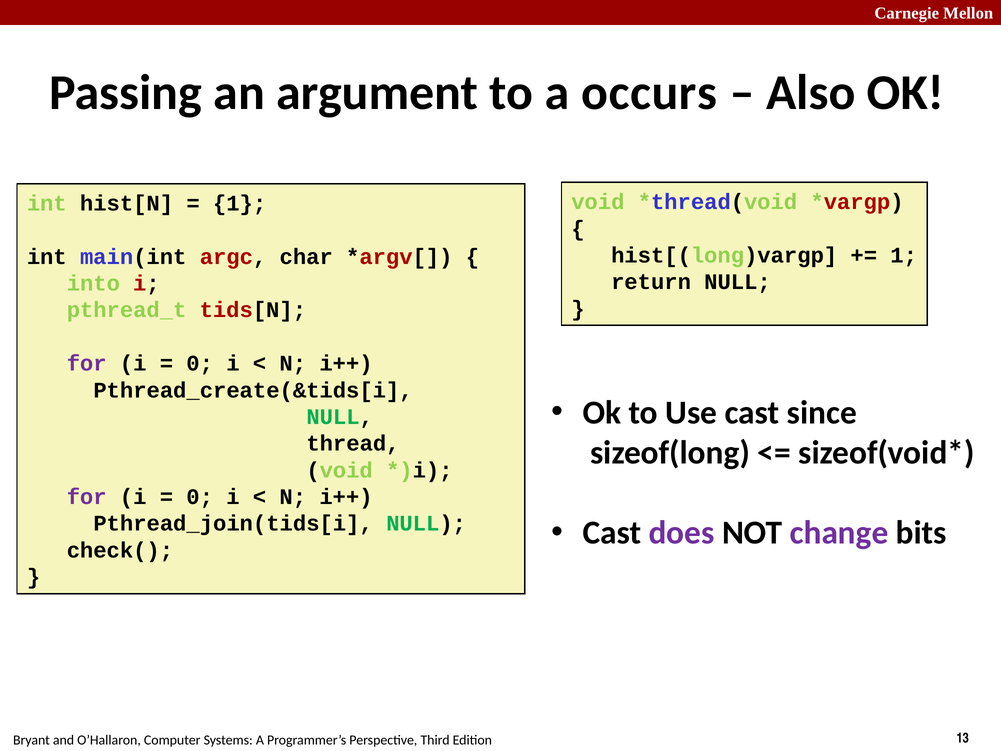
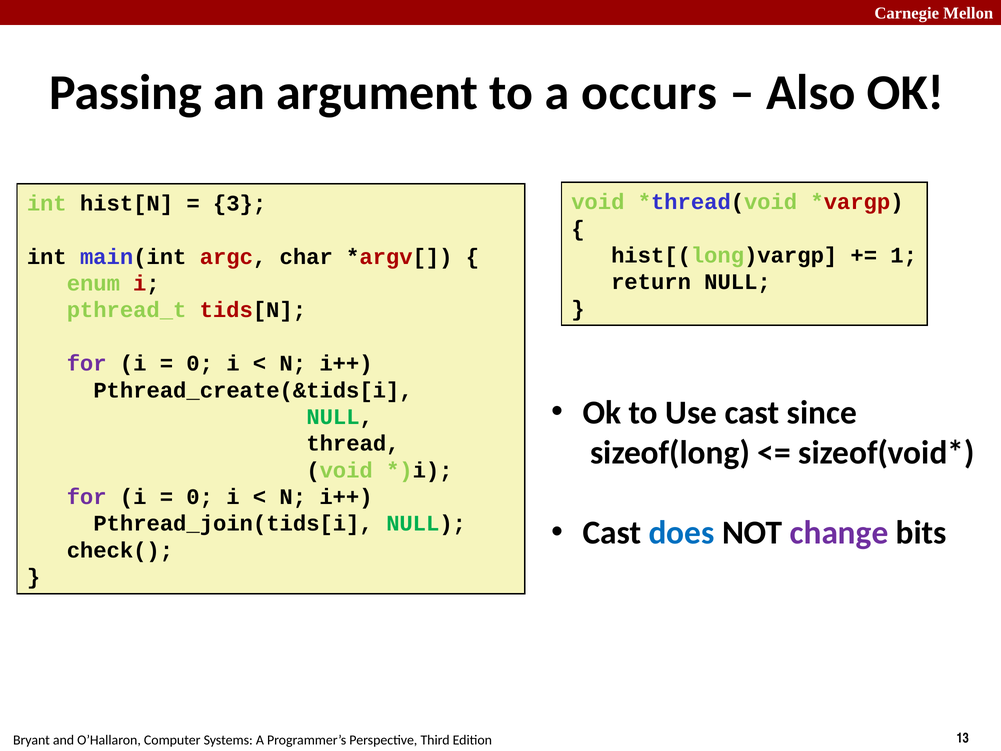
1 at (240, 203): 1 -> 3
into: into -> enum
does colour: purple -> blue
